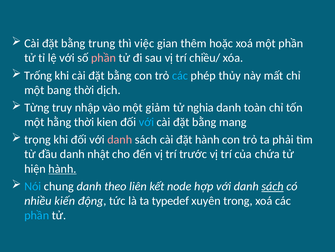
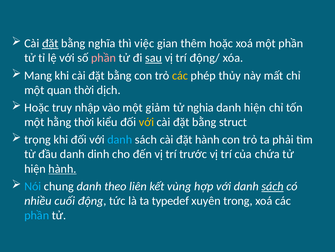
đặt at (50, 43) underline: none -> present
trung: trung -> nghĩa
sau underline: none -> present
chiều/: chiều/ -> động/
Trống: Trống -> Mang
các at (180, 75) colour: light blue -> yellow
bang: bang -> quan
Từng at (37, 107): Từng -> Hoặc
danh toàn: toàn -> hiện
kien: kien -> kiểu
với at (146, 122) colour: light blue -> yellow
mang: mang -> struct
danh at (120, 139) colour: pink -> light blue
nhật: nhật -> dinh
node: node -> vùng
kiến: kiến -> cuối
